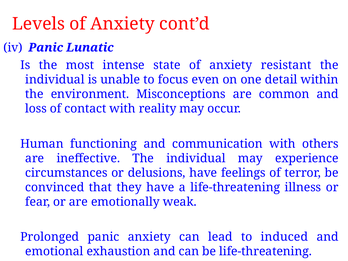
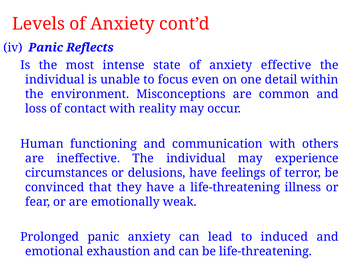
Lunatic: Lunatic -> Reflects
resistant: resistant -> effective
